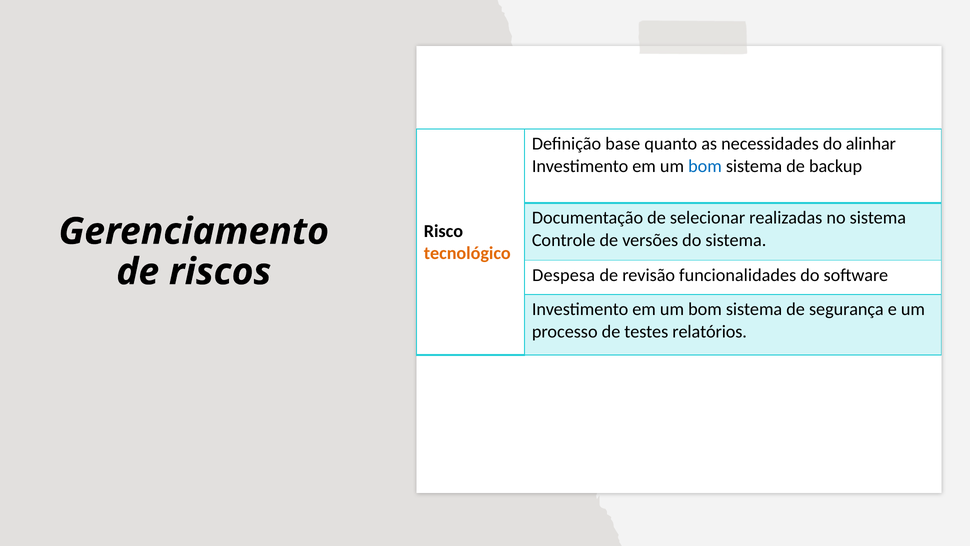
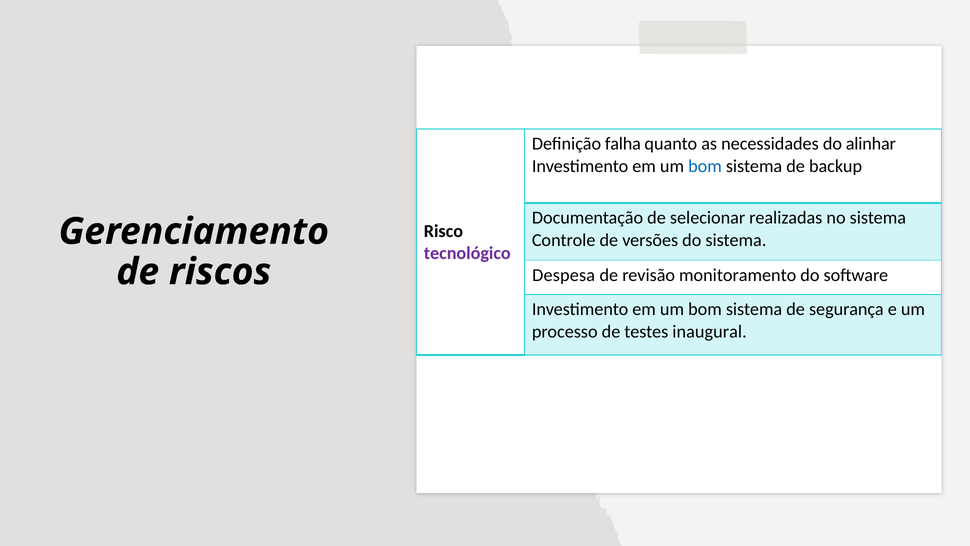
base: base -> falha
tecnológico colour: orange -> purple
funcionalidades: funcionalidades -> monitoramento
relatórios: relatórios -> inaugural
